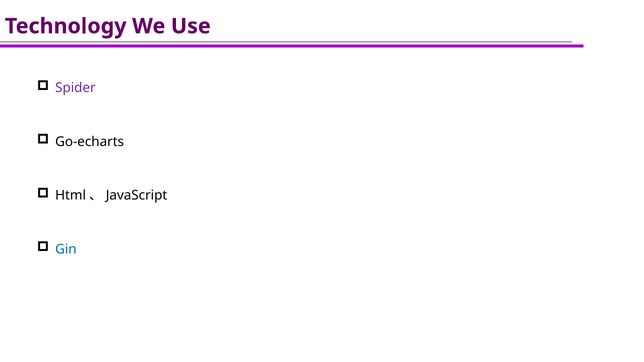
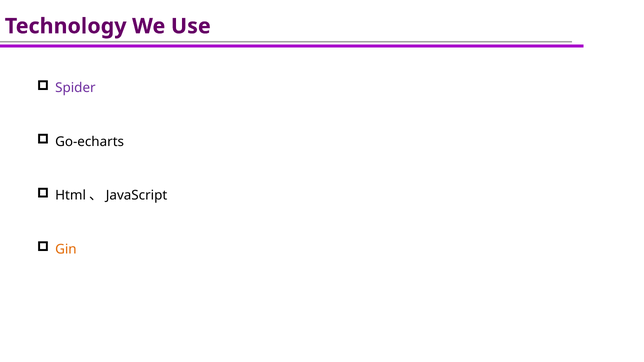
Gin colour: blue -> orange
